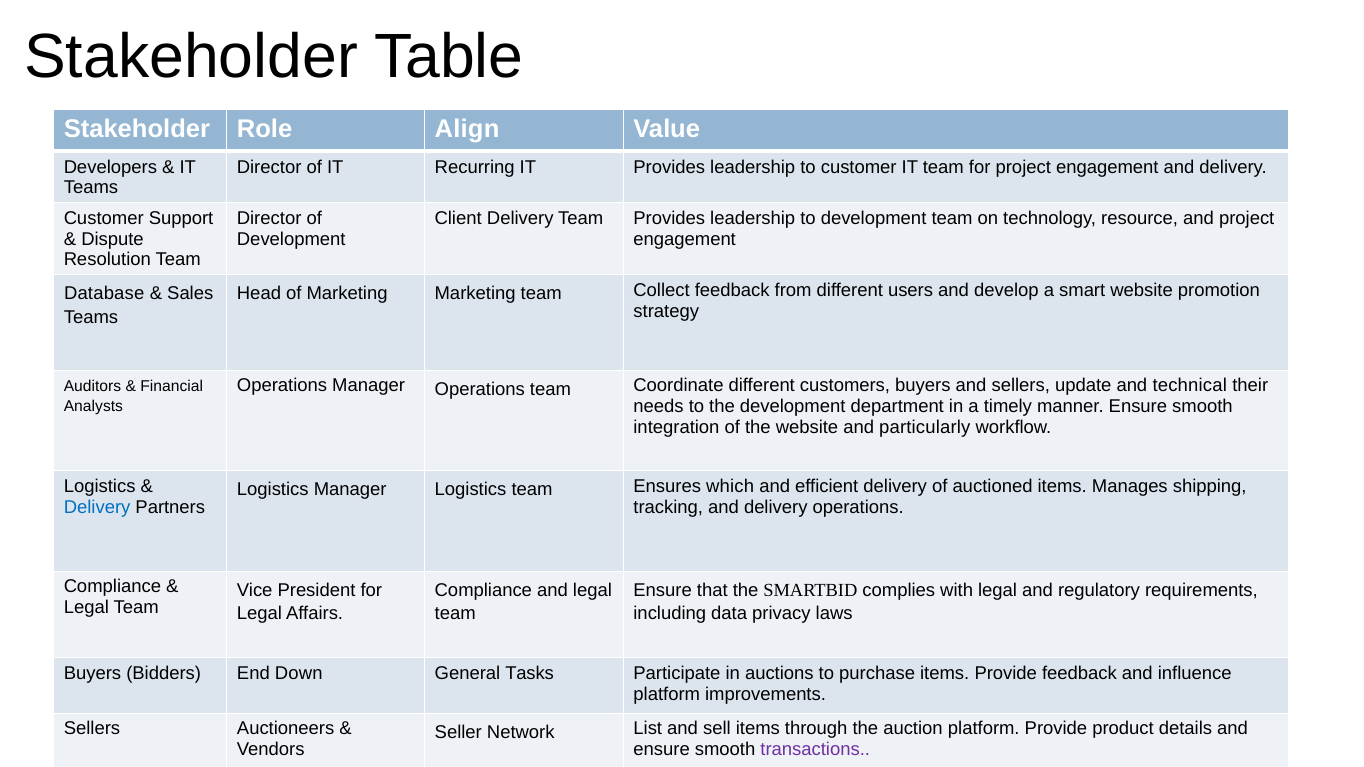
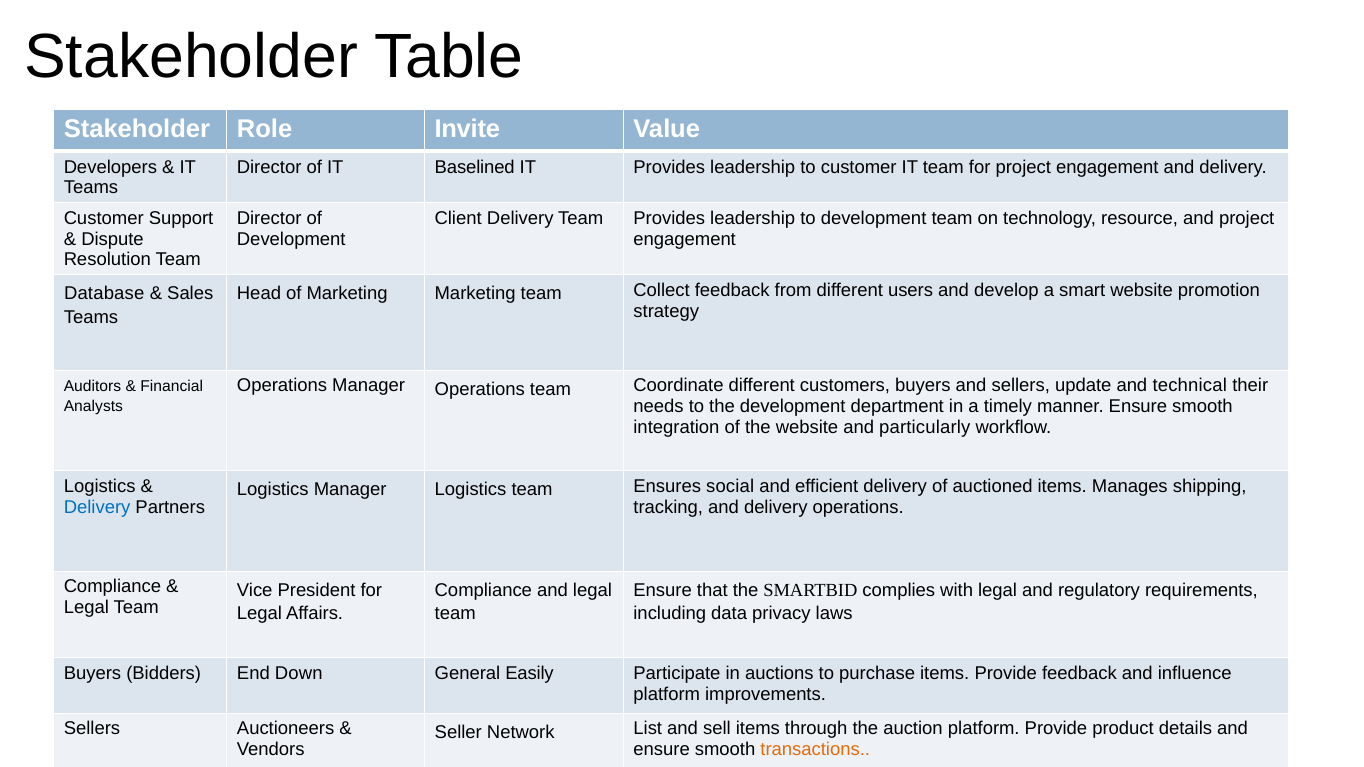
Align: Align -> Invite
Recurring: Recurring -> Baselined
which: which -> social
Tasks: Tasks -> Easily
transactions colour: purple -> orange
